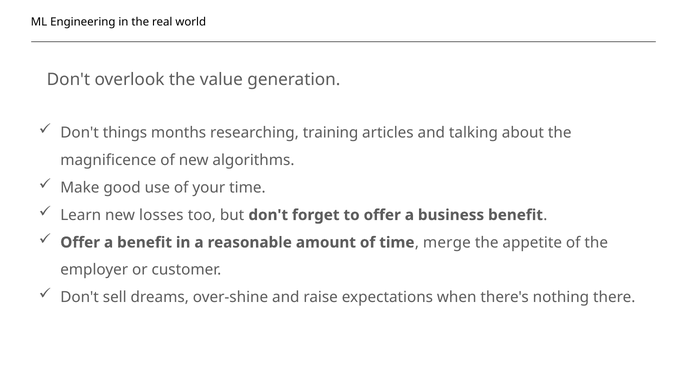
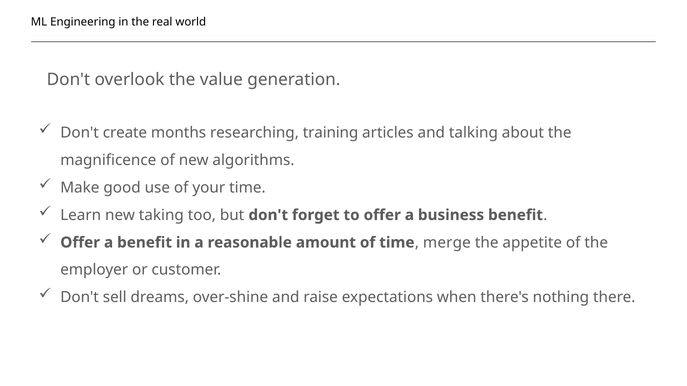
things: things -> create
losses: losses -> taking
